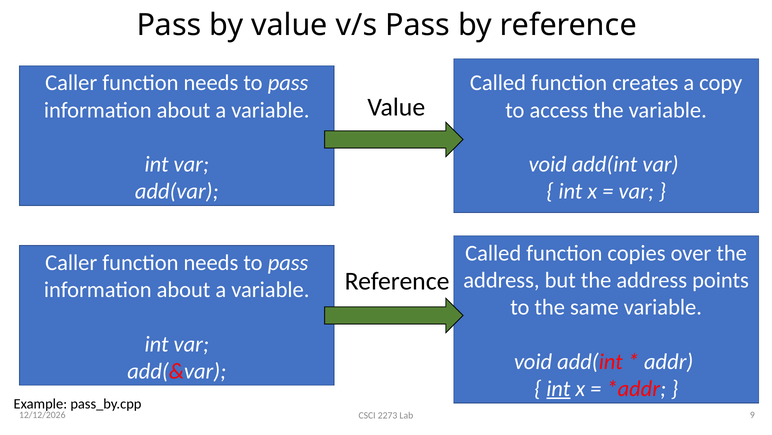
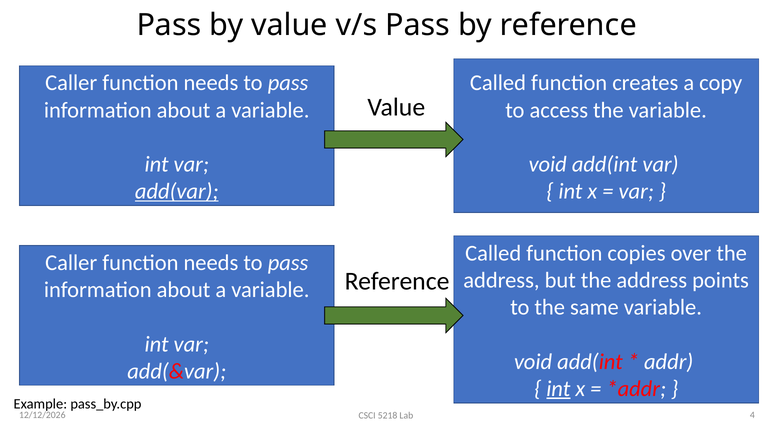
add(var underline: none -> present
2273: 2273 -> 5218
9: 9 -> 4
